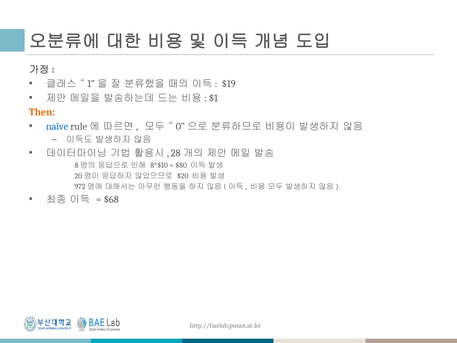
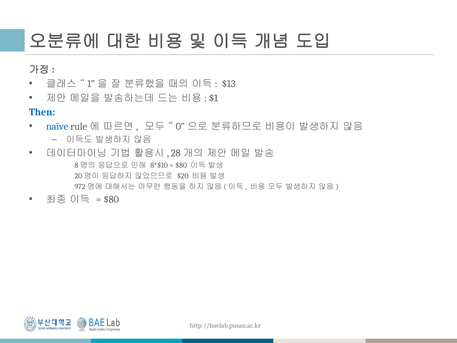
$19: $19 -> $13
Then colour: orange -> blue
$68 at (111, 199): $68 -> $80
